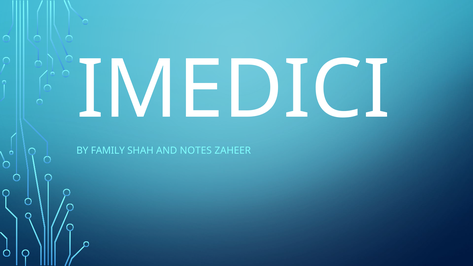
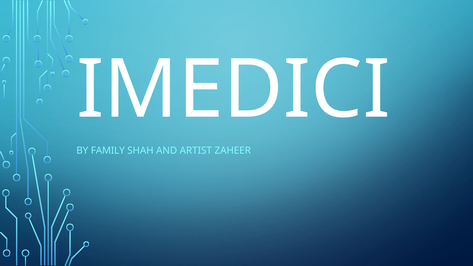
NOTES: NOTES -> ARTIST
